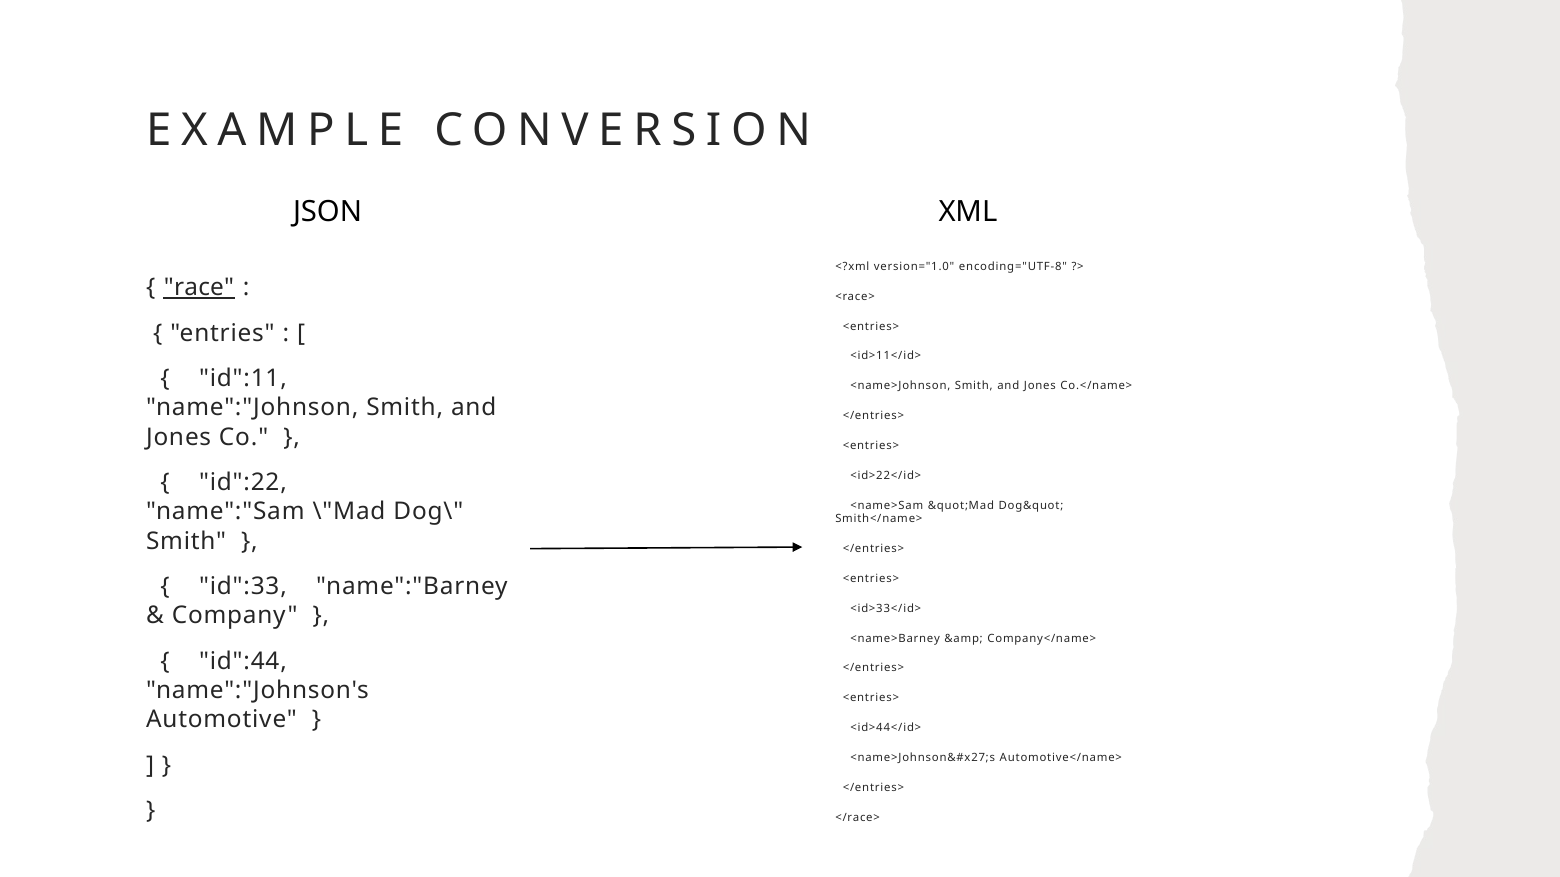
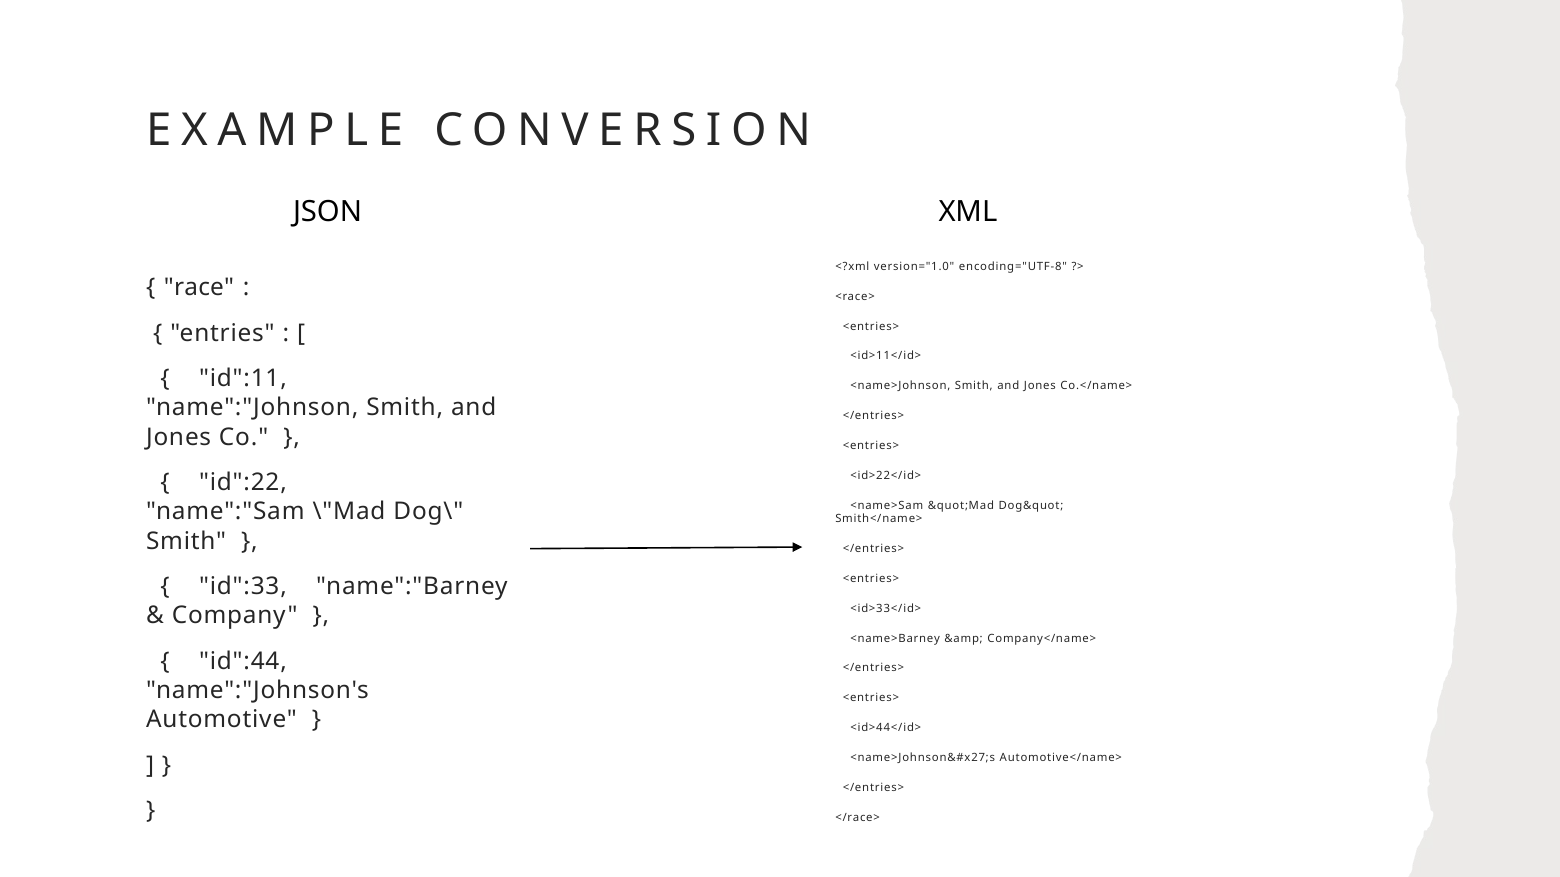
race underline: present -> none
